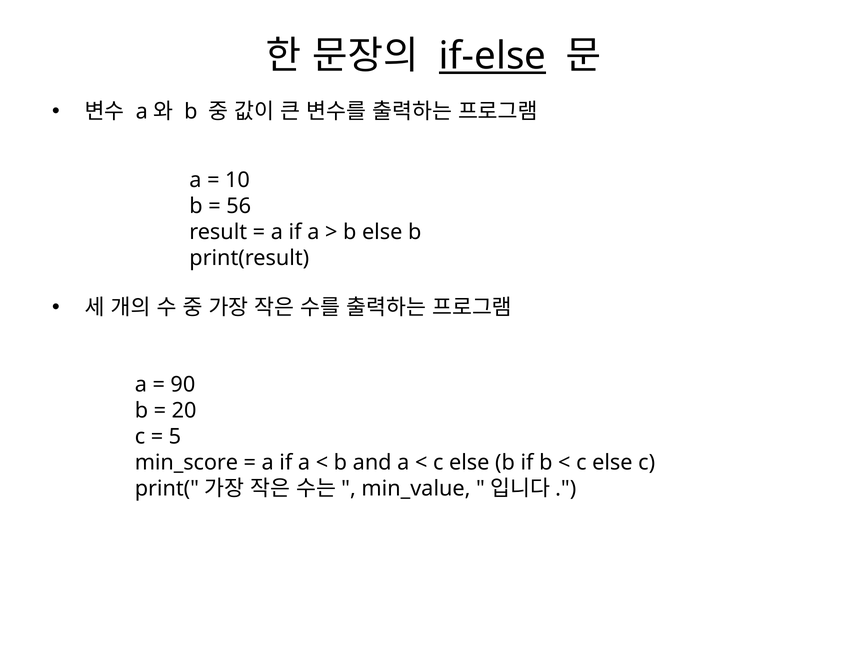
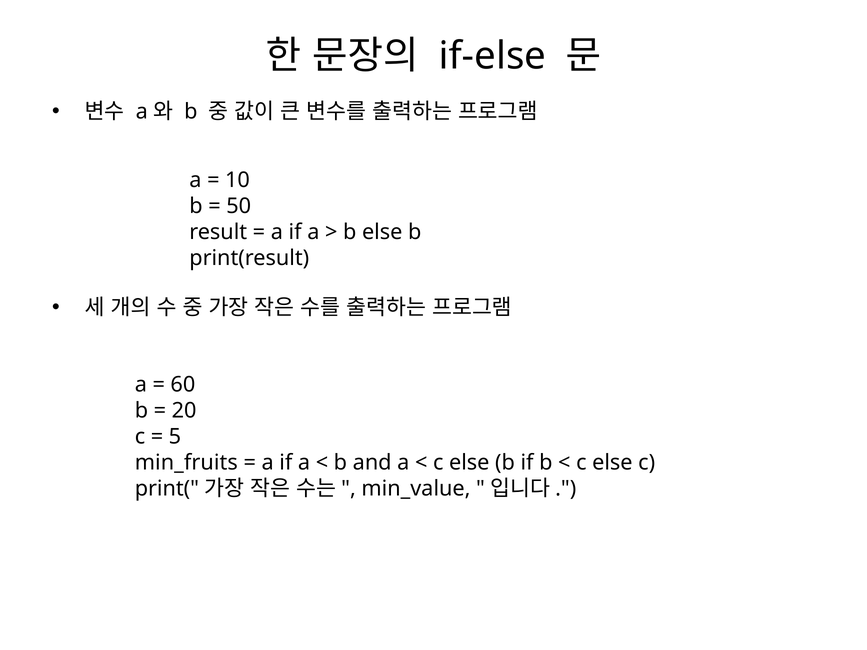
if-else underline: present -> none
56: 56 -> 50
90: 90 -> 60
min_score: min_score -> min_fruits
